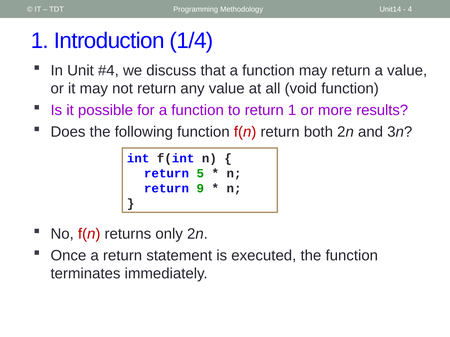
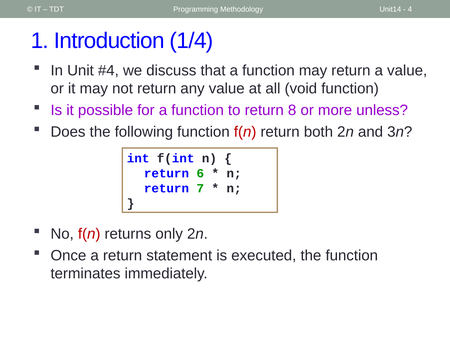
return 1: 1 -> 8
results: results -> unless
5: 5 -> 6
9: 9 -> 7
